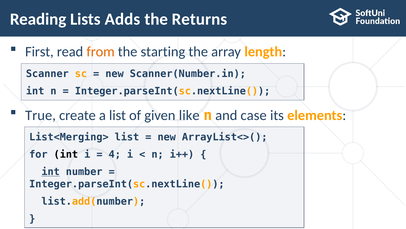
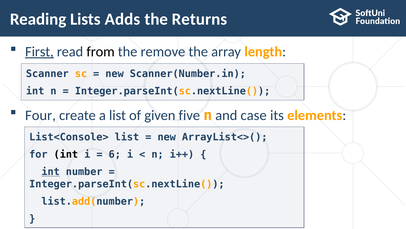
First underline: none -> present
from colour: orange -> black
starting: starting -> remove
True: True -> Four
like: like -> five
List<Merging>: List<Merging> -> List<Console>
4: 4 -> 6
